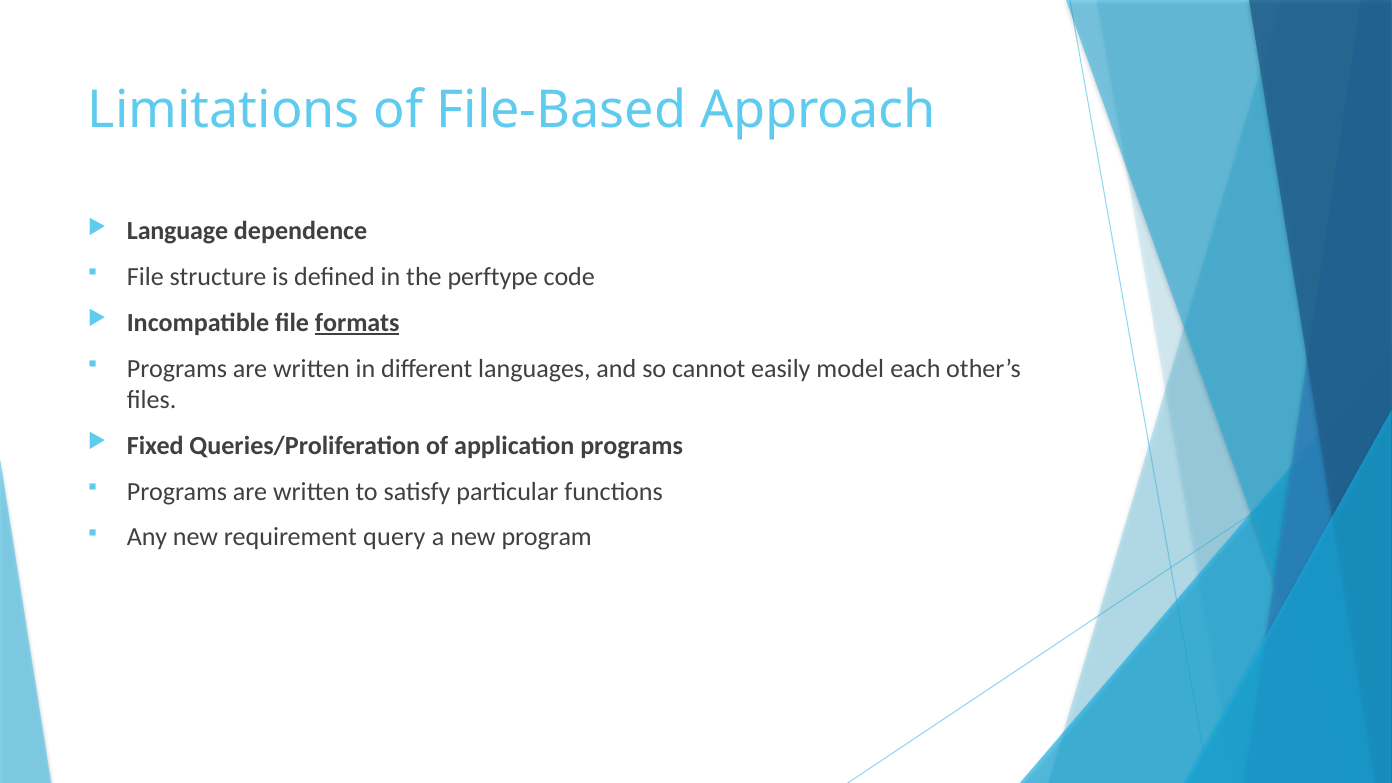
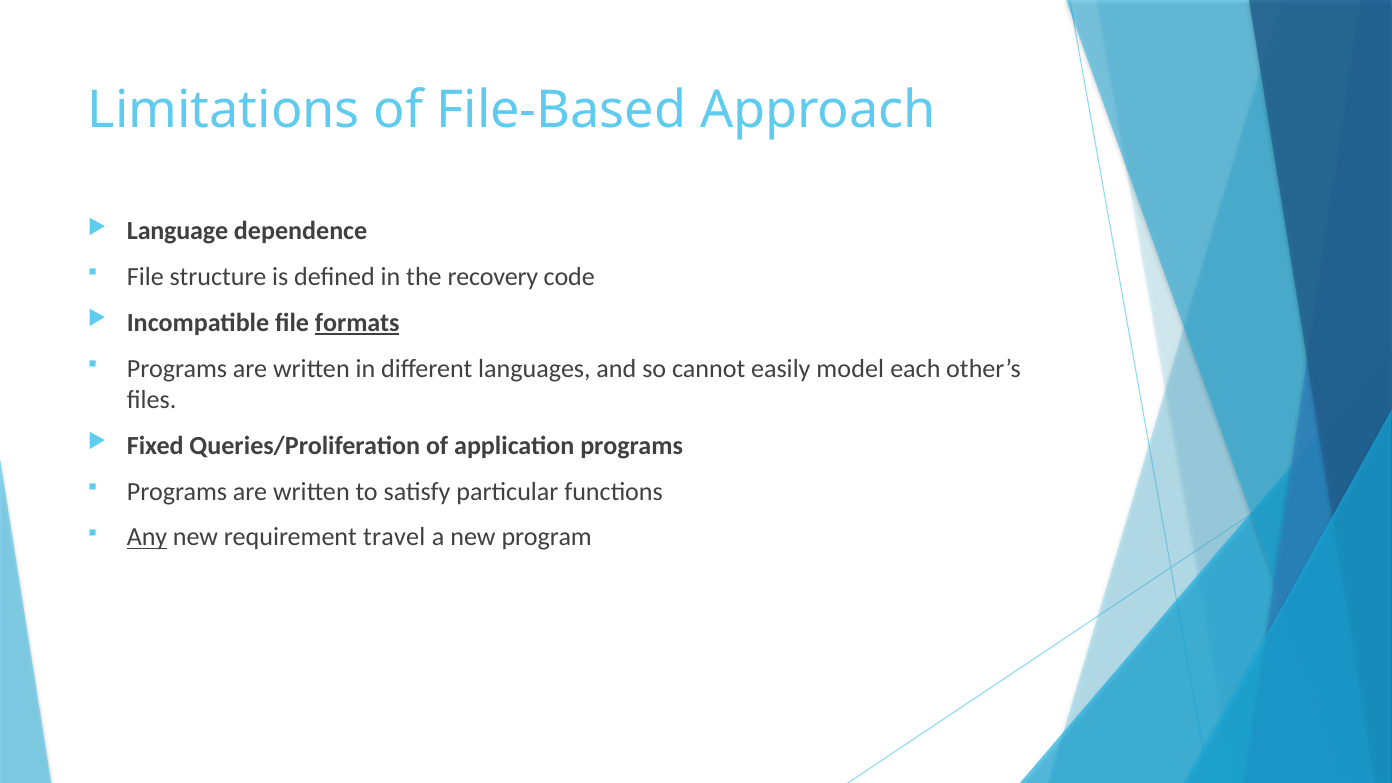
perftype: perftype -> recovery
Any underline: none -> present
query: query -> travel
